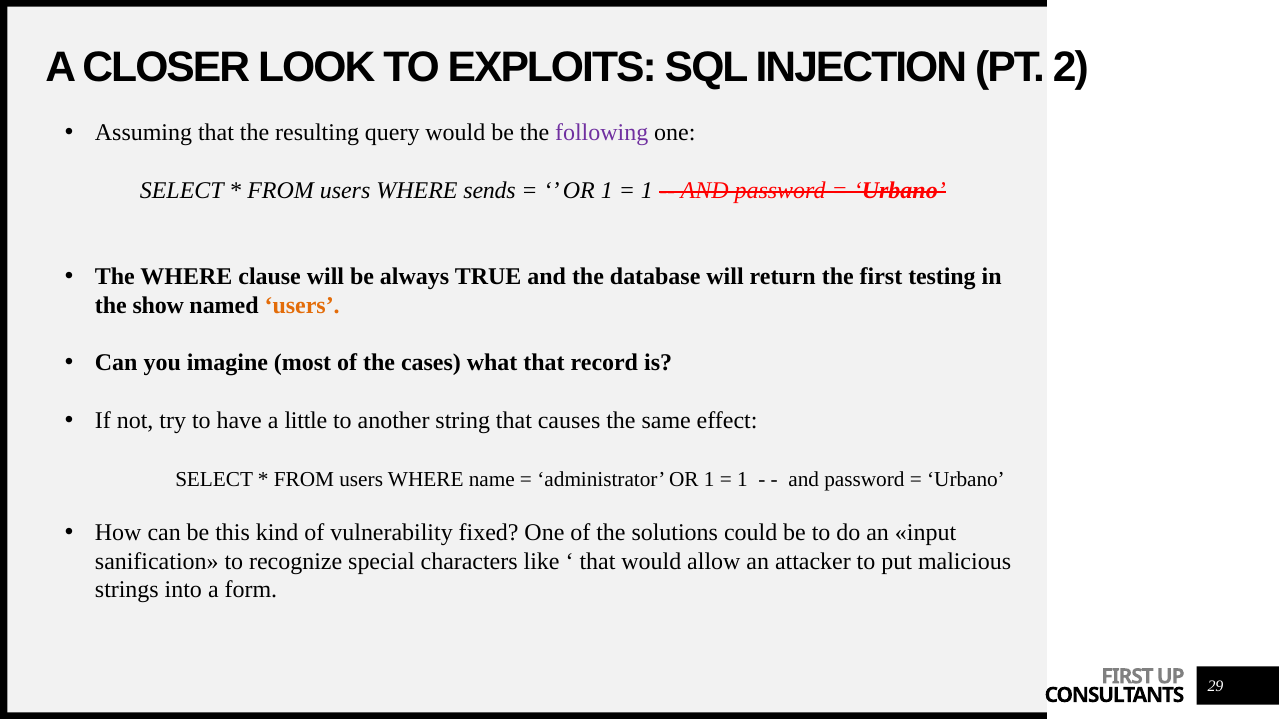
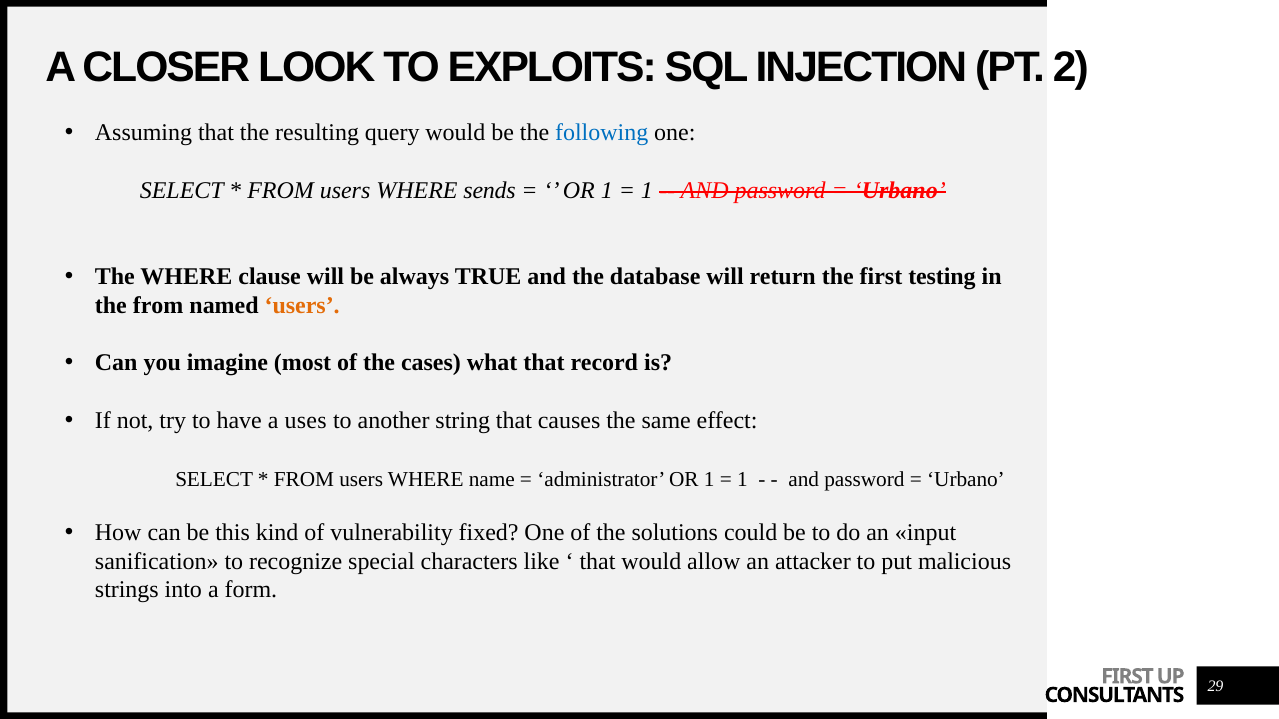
following colour: purple -> blue
the show: show -> from
little: little -> uses
